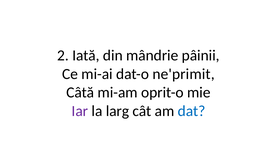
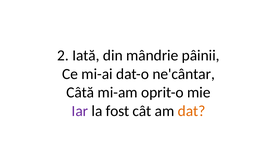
ne'primit: ne'primit -> ne'cântar
larg: larg -> fost
dat colour: blue -> orange
